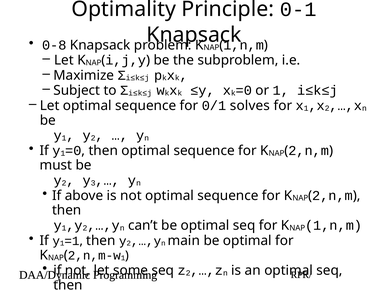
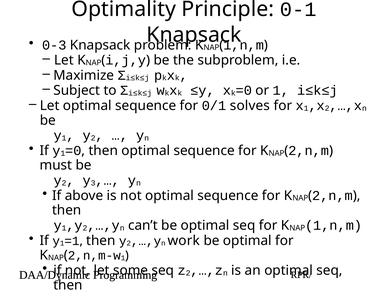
0-8: 0-8 -> 0-3
main: main -> work
